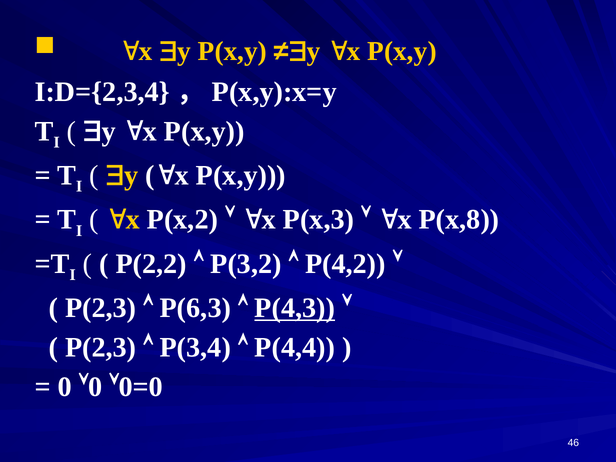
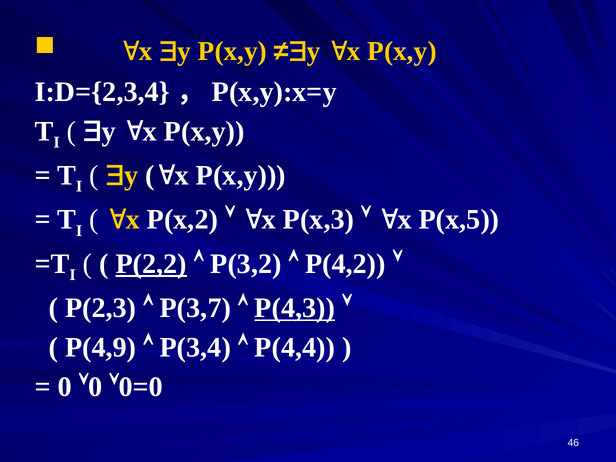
P(x,8: P(x,8 -> P(x,5
P(2,2 underline: none -> present
P(6,3: P(6,3 -> P(3,7
P(2,3 at (101, 348): P(2,3 -> P(4,9
